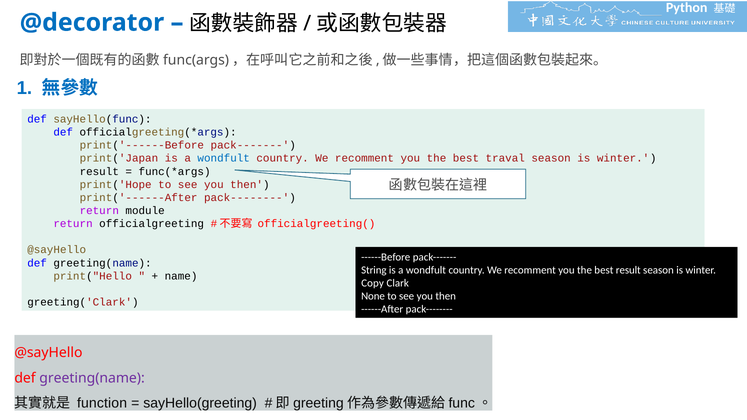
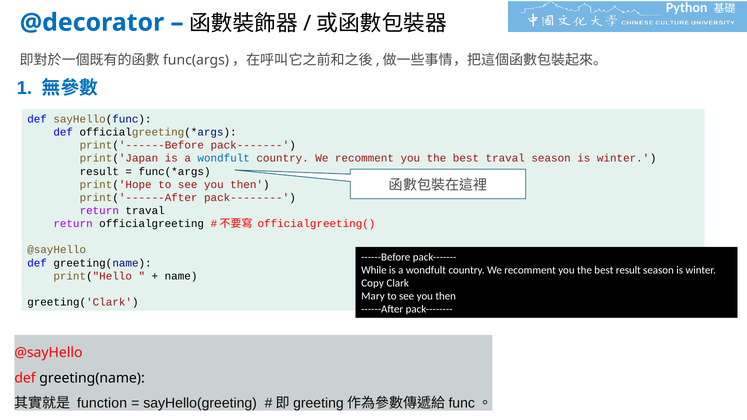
return module: module -> traval
String: String -> While
None: None -> Mary
greeting(name at (92, 378) colour: purple -> black
